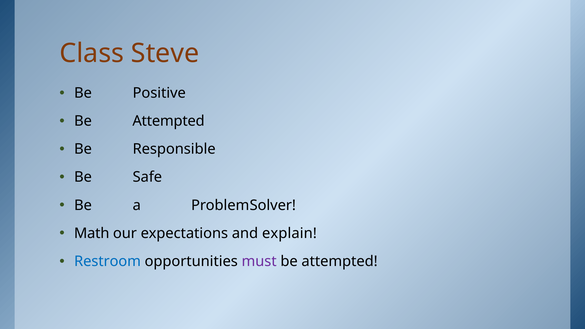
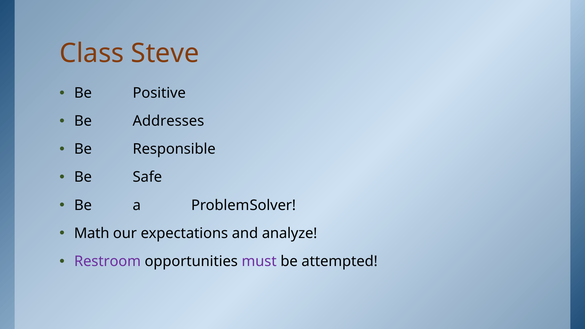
Attempted at (169, 121): Attempted -> Addresses
explain: explain -> analyze
Restroom colour: blue -> purple
